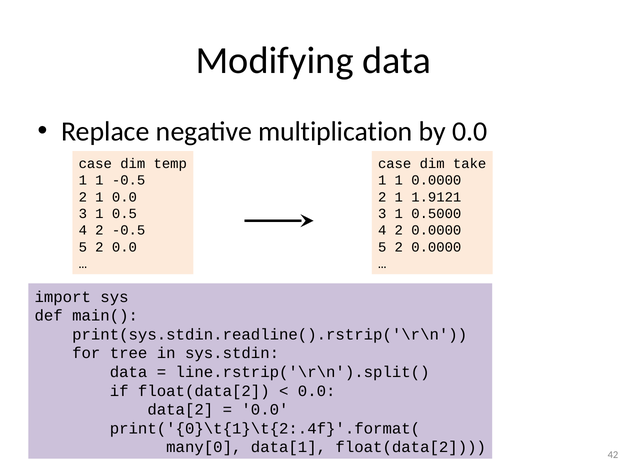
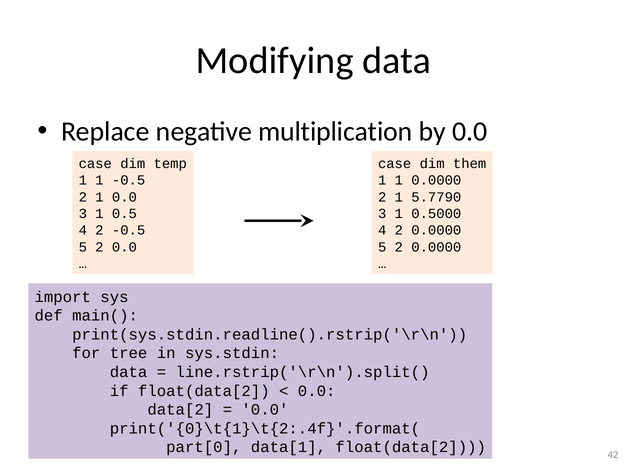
take: take -> them
1.9121: 1.9121 -> 5.7790
many[0: many[0 -> part[0
